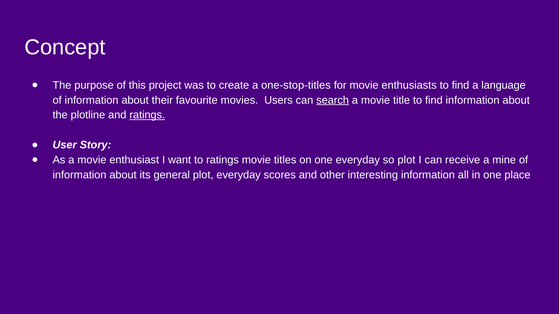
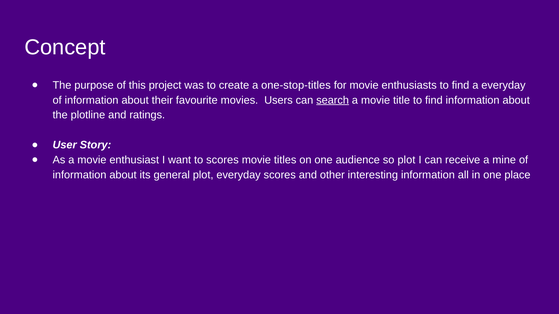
a language: language -> everyday
ratings at (147, 115) underline: present -> none
to ratings: ratings -> scores
one everyday: everyday -> audience
